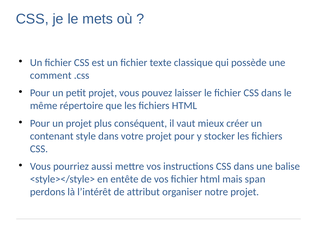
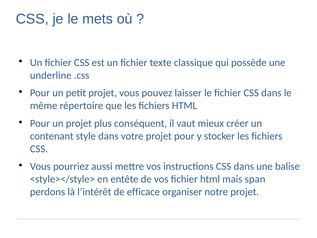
comment: comment -> underline
attribut: attribut -> efficace
